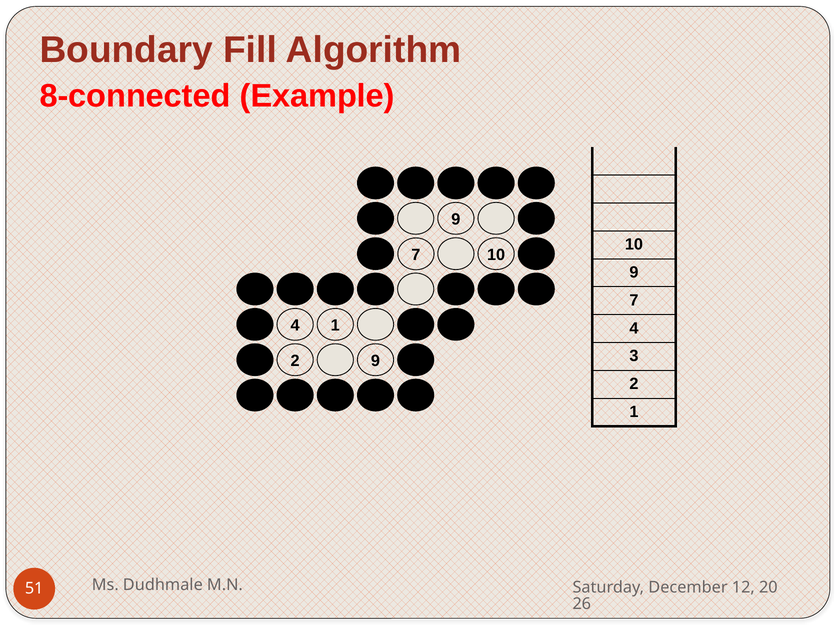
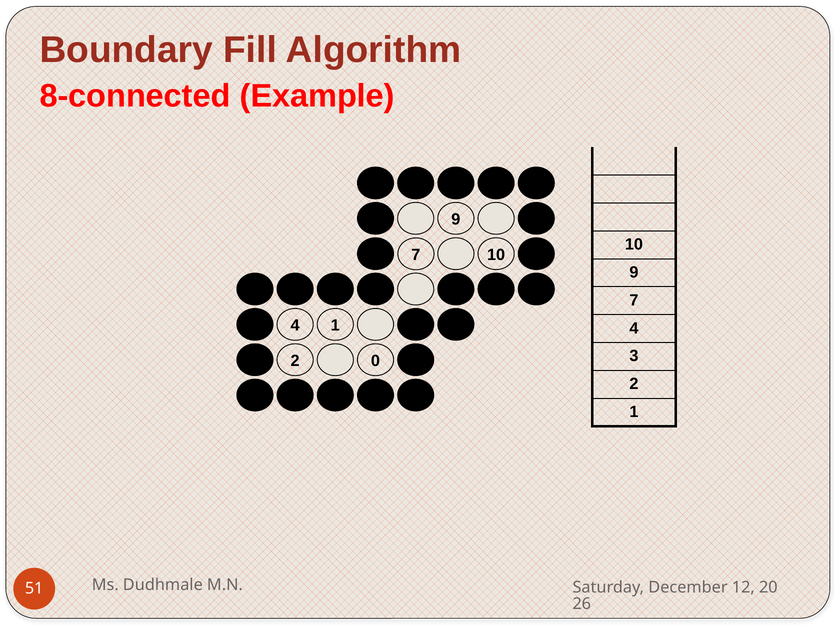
2 9: 9 -> 0
